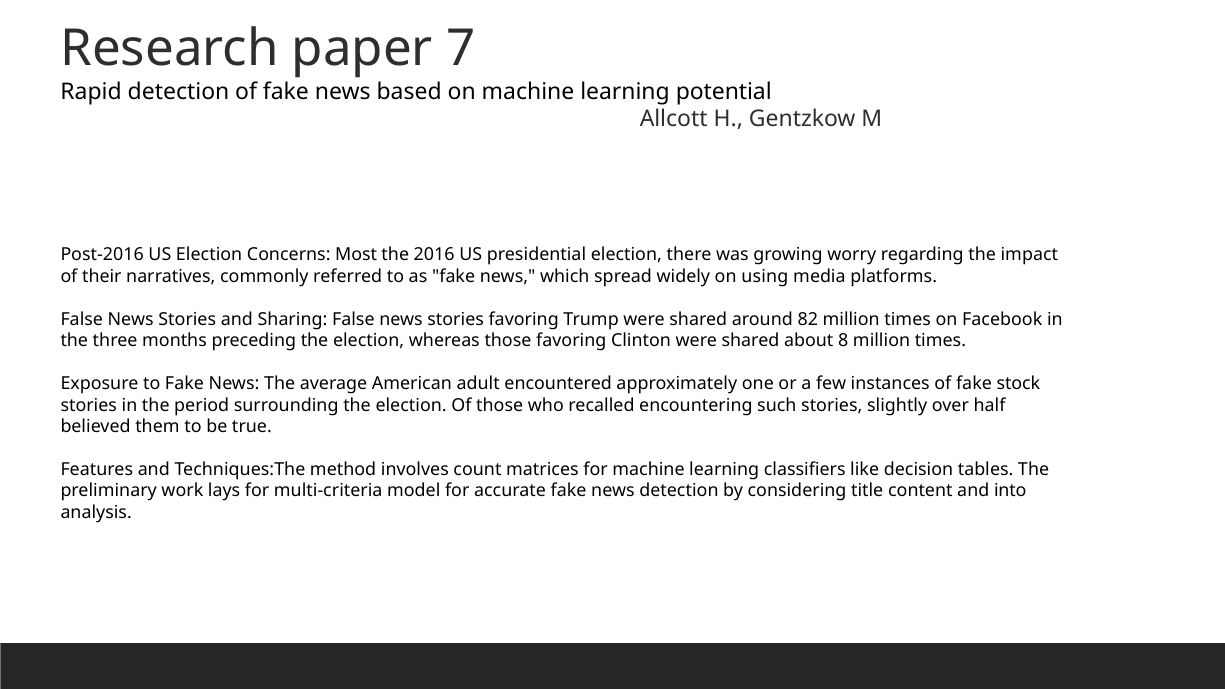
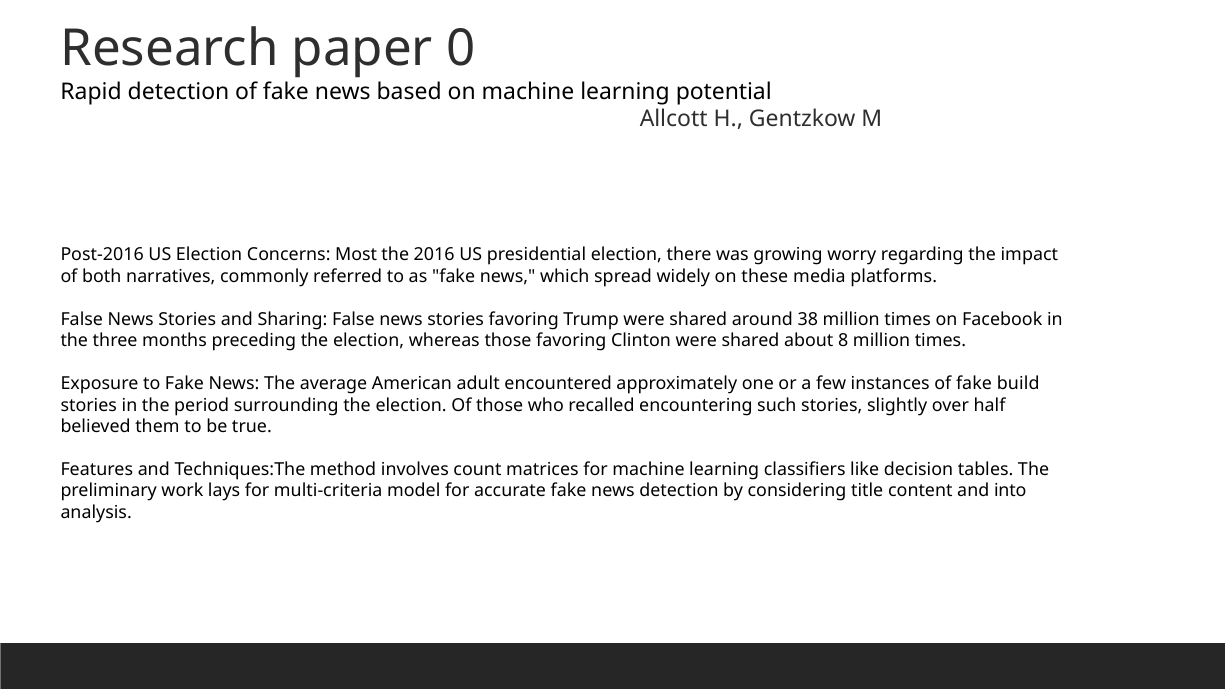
7: 7 -> 0
their: their -> both
using: using -> these
82: 82 -> 38
stock: stock -> build
